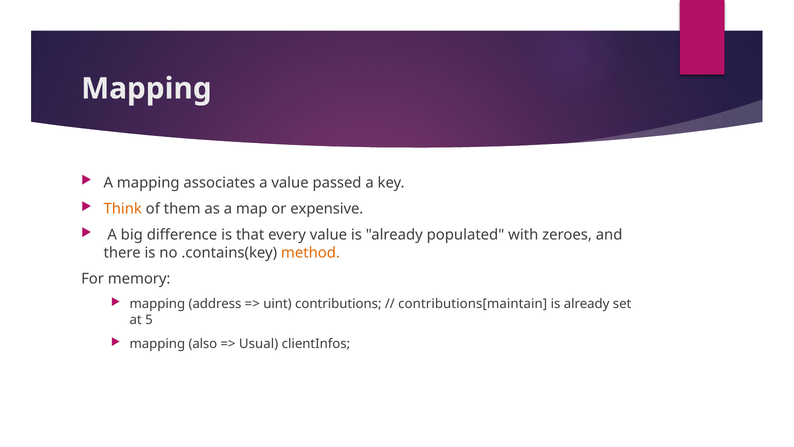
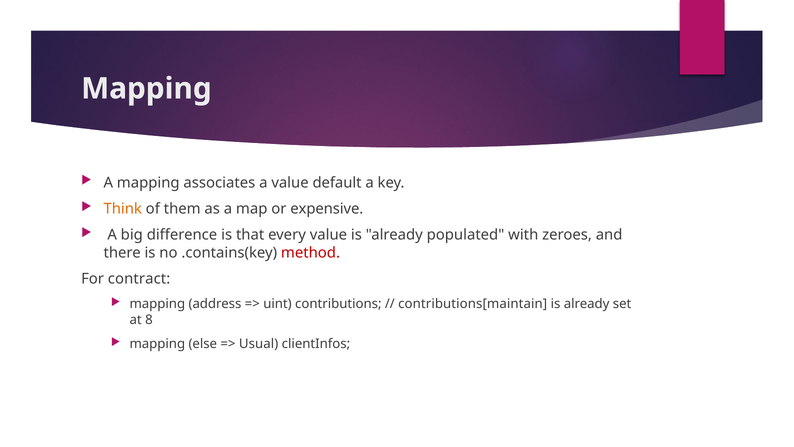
passed: passed -> default
method colour: orange -> red
memory: memory -> contract
5: 5 -> 8
also: also -> else
